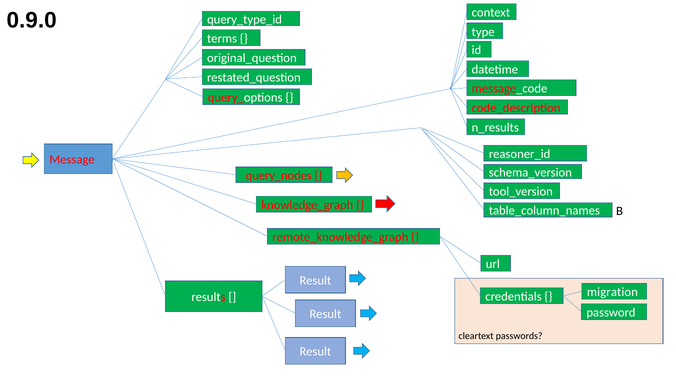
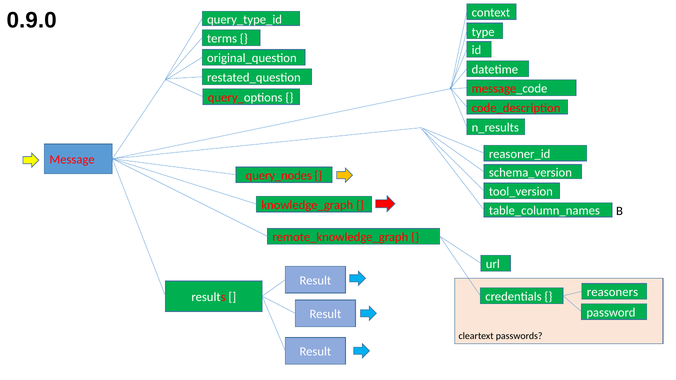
migration: migration -> reasoners
